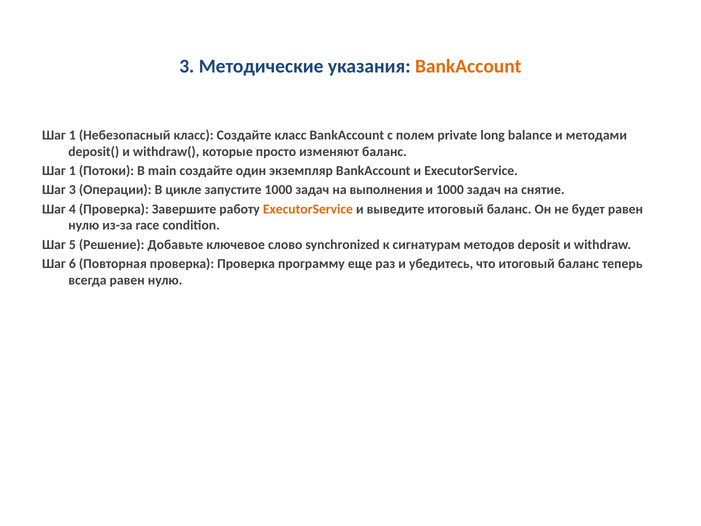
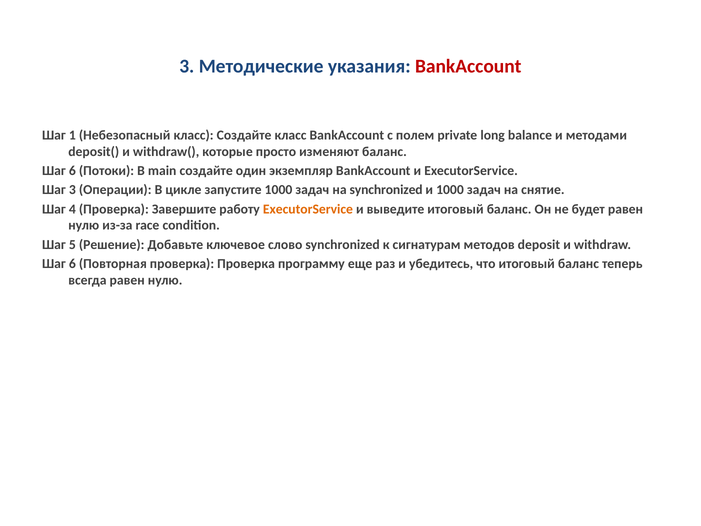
BankAccount at (468, 66) colour: orange -> red
1 at (72, 171): 1 -> 6
на выполнения: выполнения -> synchronized
